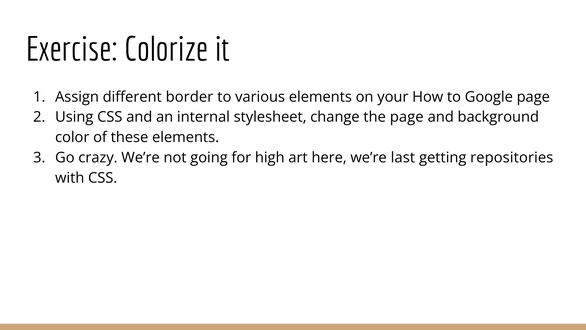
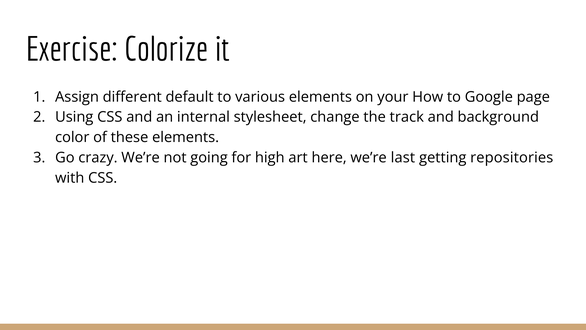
border: border -> default
the page: page -> track
